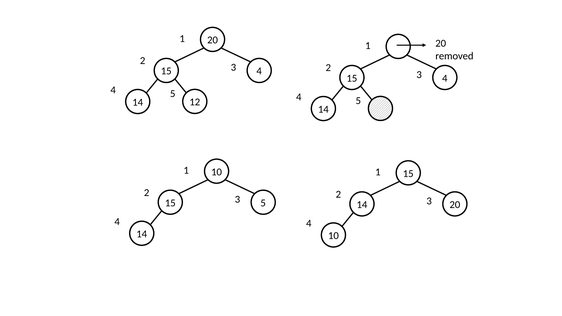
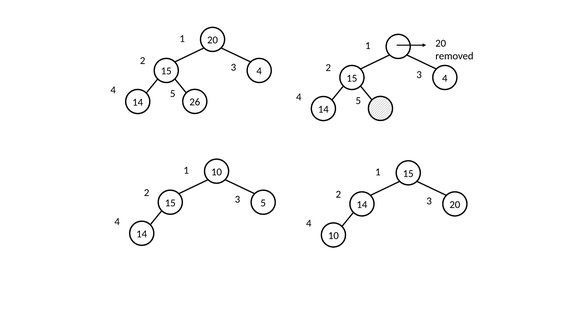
12: 12 -> 26
